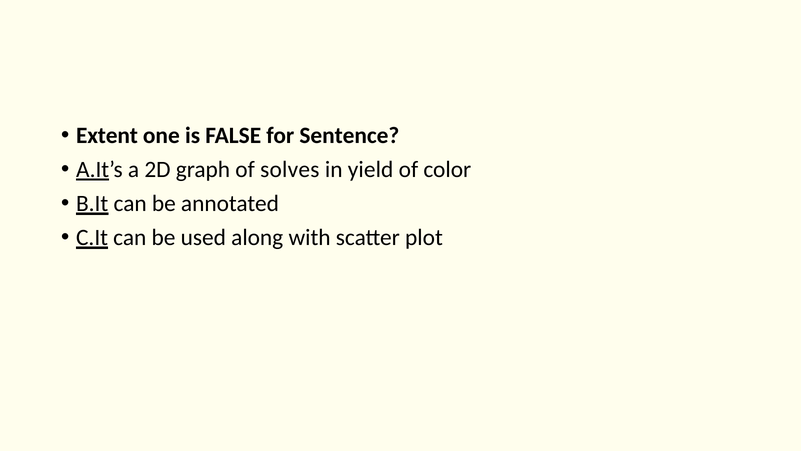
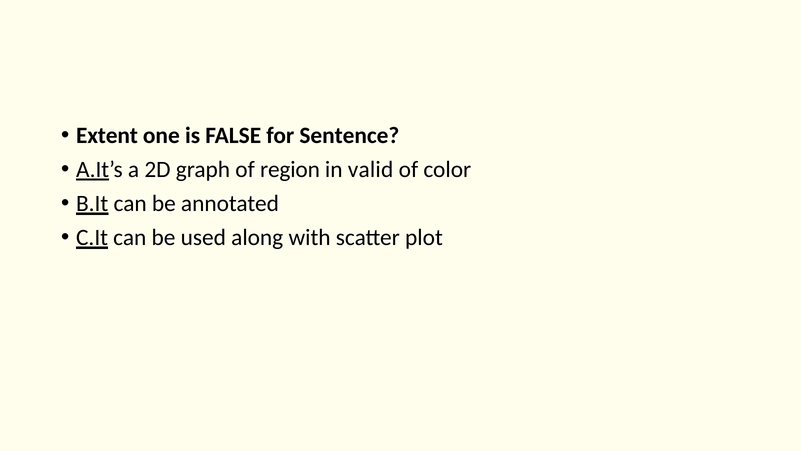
solves: solves -> region
yield: yield -> valid
